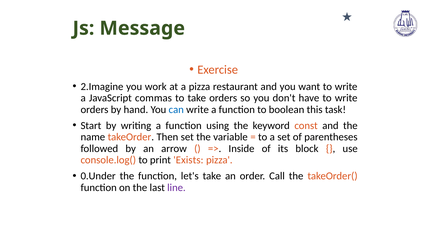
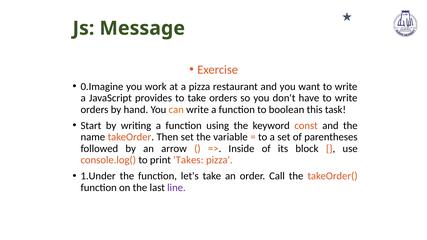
2.Imagine: 2.Imagine -> 0.Imagine
commas: commas -> provides
can colour: blue -> orange
Exists: Exists -> Takes
0.Under: 0.Under -> 1.Under
